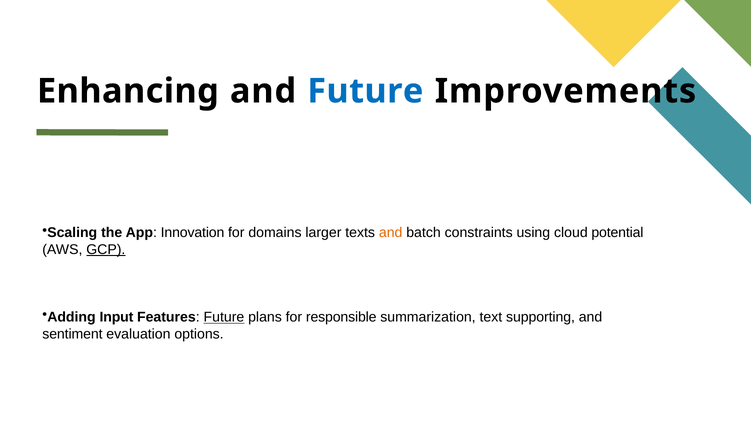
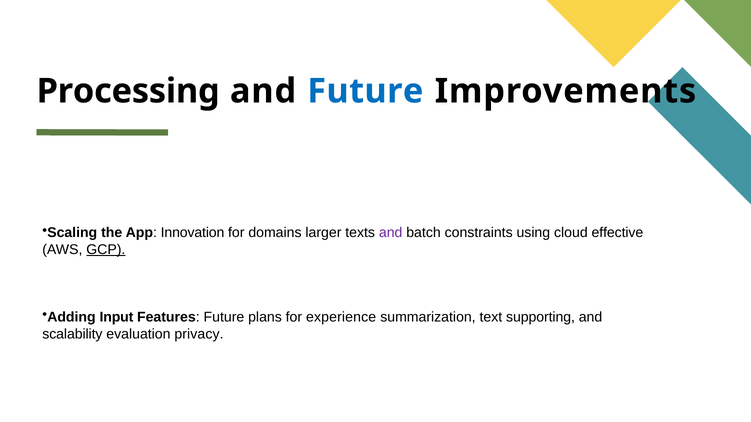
Enhancing: Enhancing -> Processing
and at (391, 233) colour: orange -> purple
potential: potential -> effective
Future at (224, 317) underline: present -> none
responsible: responsible -> experience
sentiment: sentiment -> scalability
options: options -> privacy
